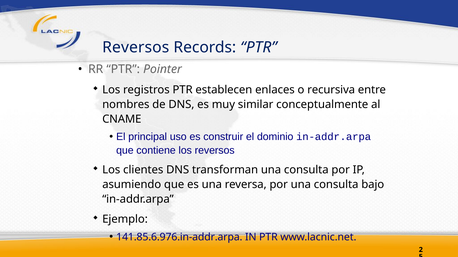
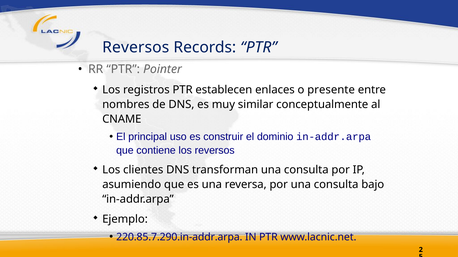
recursiva: recursiva -> presente
141.85.6.976.in-addr.arpa: 141.85.6.976.in-addr.arpa -> 220.85.7.290.in-addr.arpa
